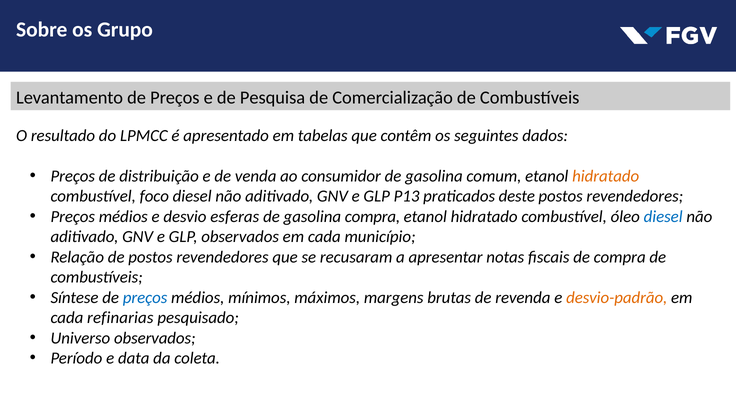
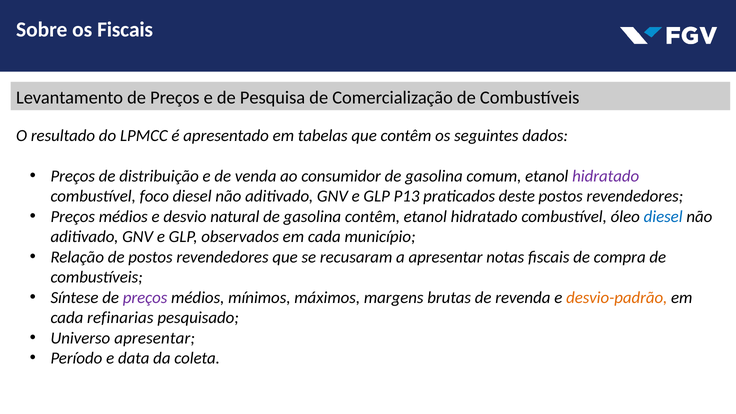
os Grupo: Grupo -> Fiscais
hidratado at (606, 176) colour: orange -> purple
esferas: esferas -> natural
gasolina compra: compra -> contêm
preços at (145, 298) colour: blue -> purple
Universo observados: observados -> apresentar
